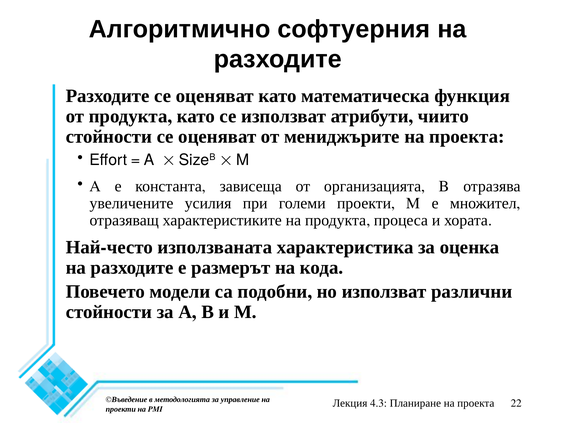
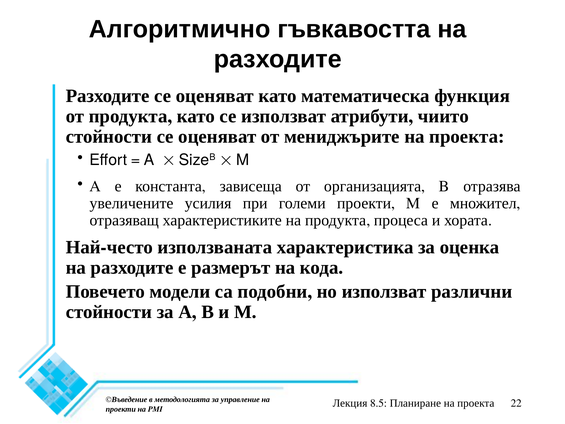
софтуерния: софтуерния -> гъвкавостта
4.3: 4.3 -> 8.5
